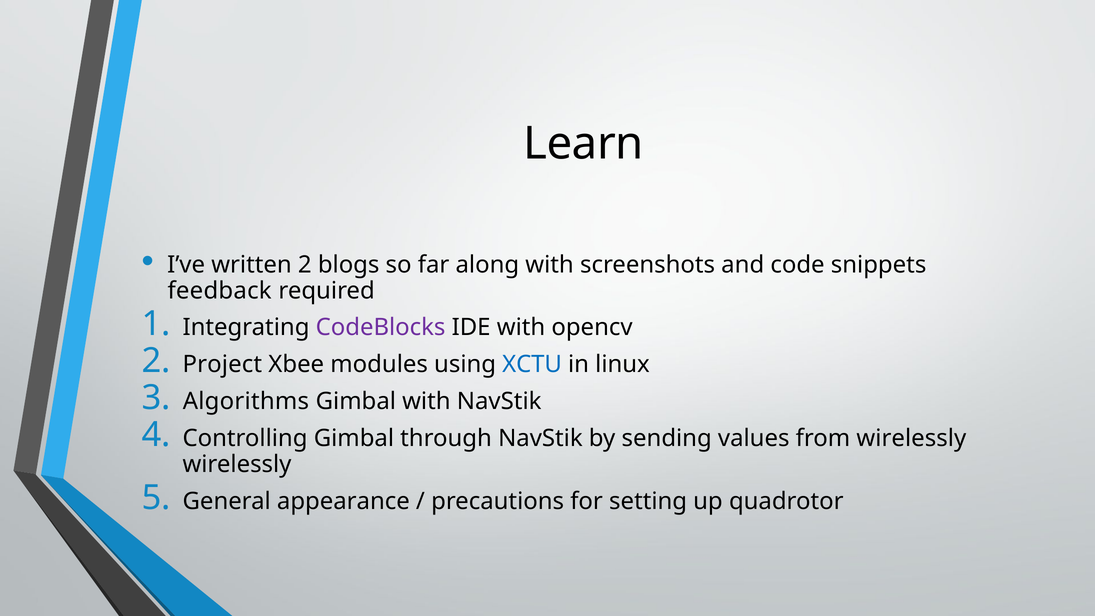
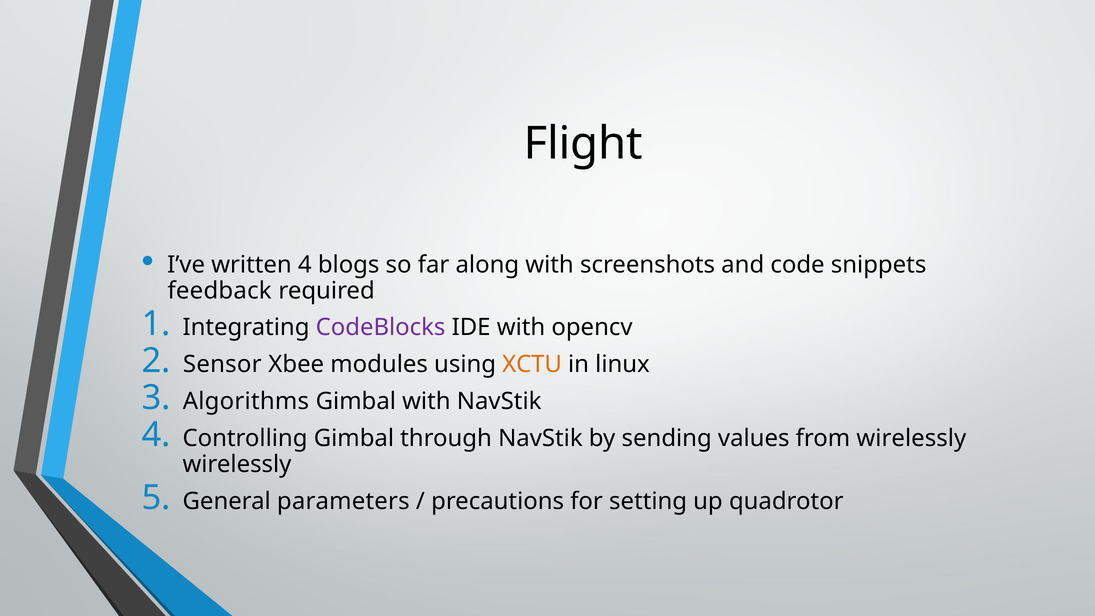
Learn: Learn -> Flight
written 2: 2 -> 4
Project: Project -> Sensor
XCTU colour: blue -> orange
appearance: appearance -> parameters
